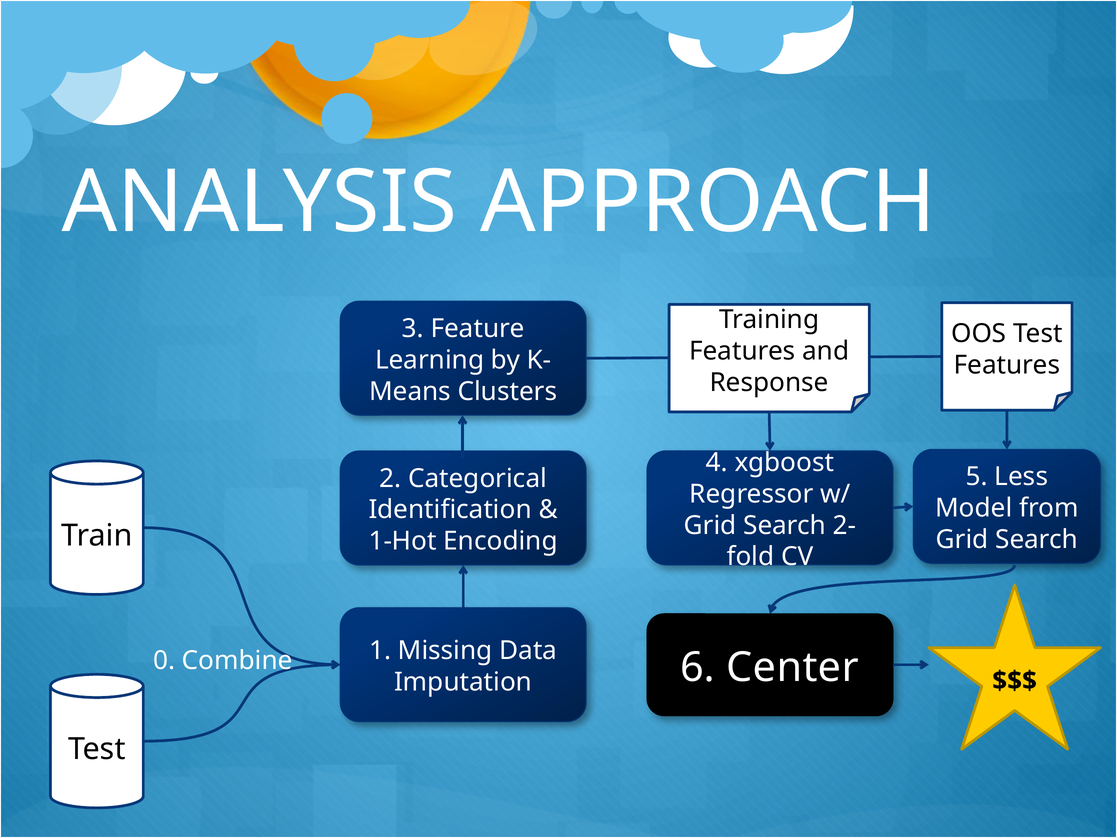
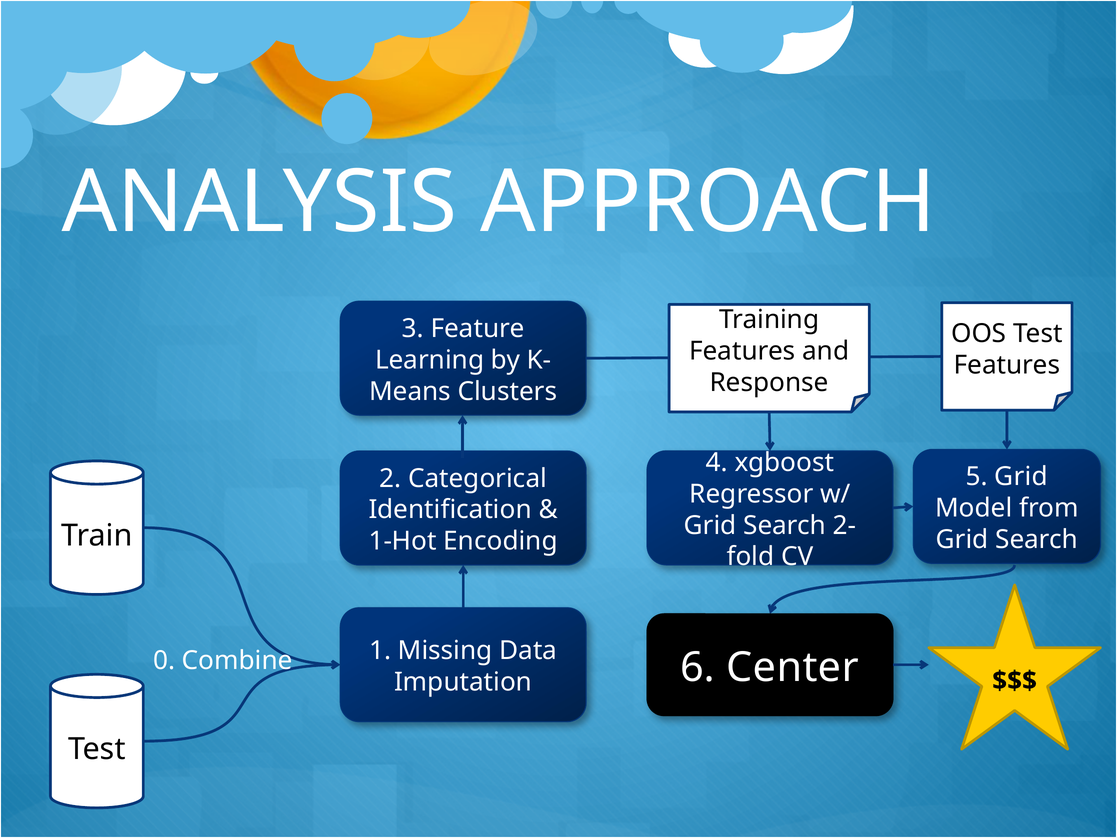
5 Less: Less -> Grid
